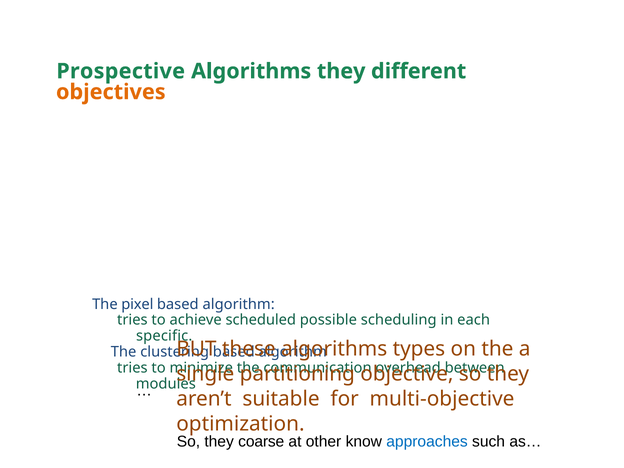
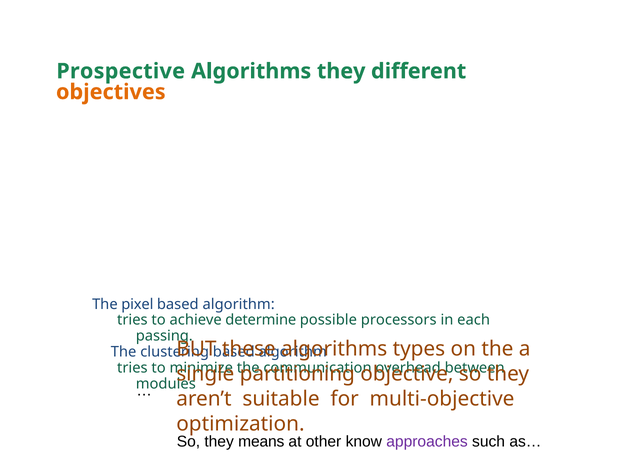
scheduled: scheduled -> determine
scheduling: scheduling -> processors
specific: specific -> passing
coarse: coarse -> means
approaches colour: blue -> purple
